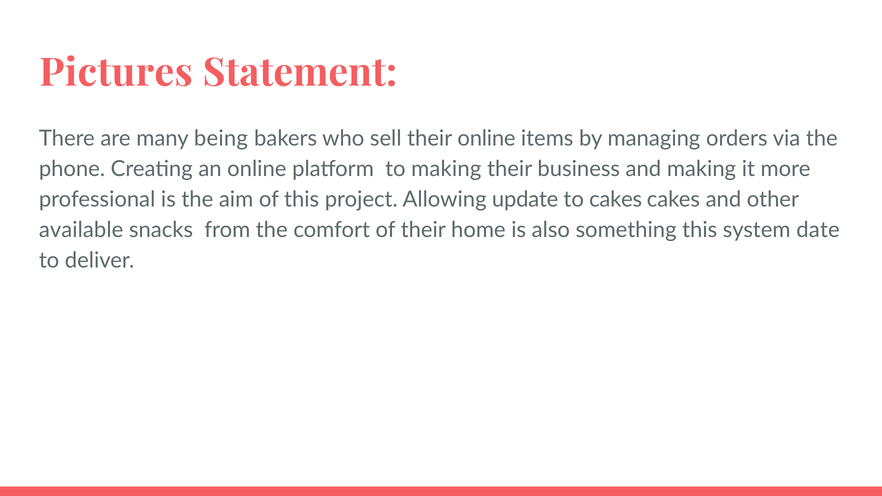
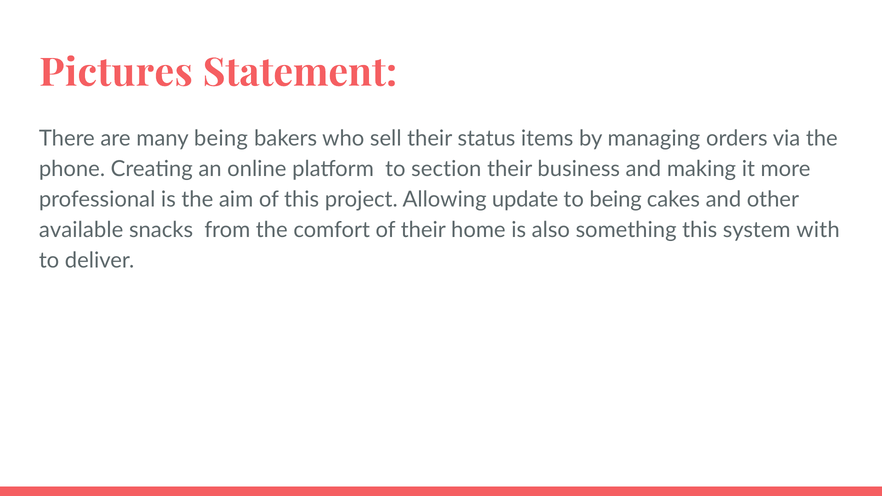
their online: online -> status
to making: making -> section
to cakes: cakes -> being
date: date -> with
